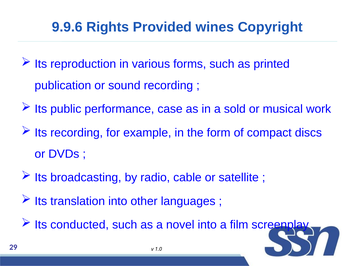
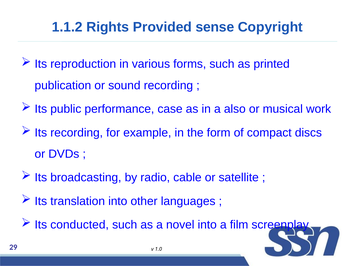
9.9.6: 9.9.6 -> 1.1.2
wines: wines -> sense
sold: sold -> also
